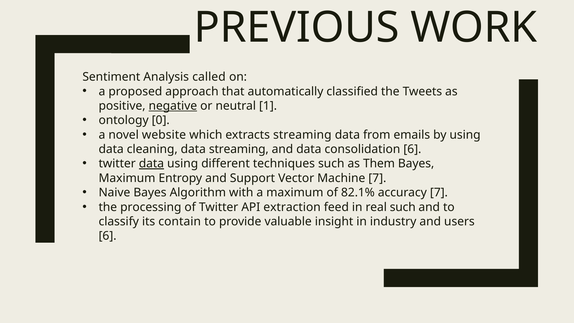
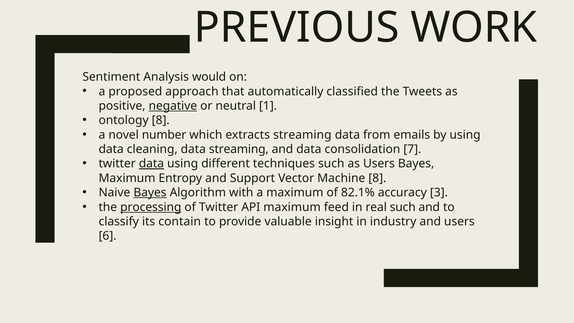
called: called -> would
ontology 0: 0 -> 8
website: website -> number
consolidation 6: 6 -> 7
as Them: Them -> Users
Machine 7: 7 -> 8
Bayes at (150, 193) underline: none -> present
accuracy 7: 7 -> 3
processing underline: none -> present
API extraction: extraction -> maximum
